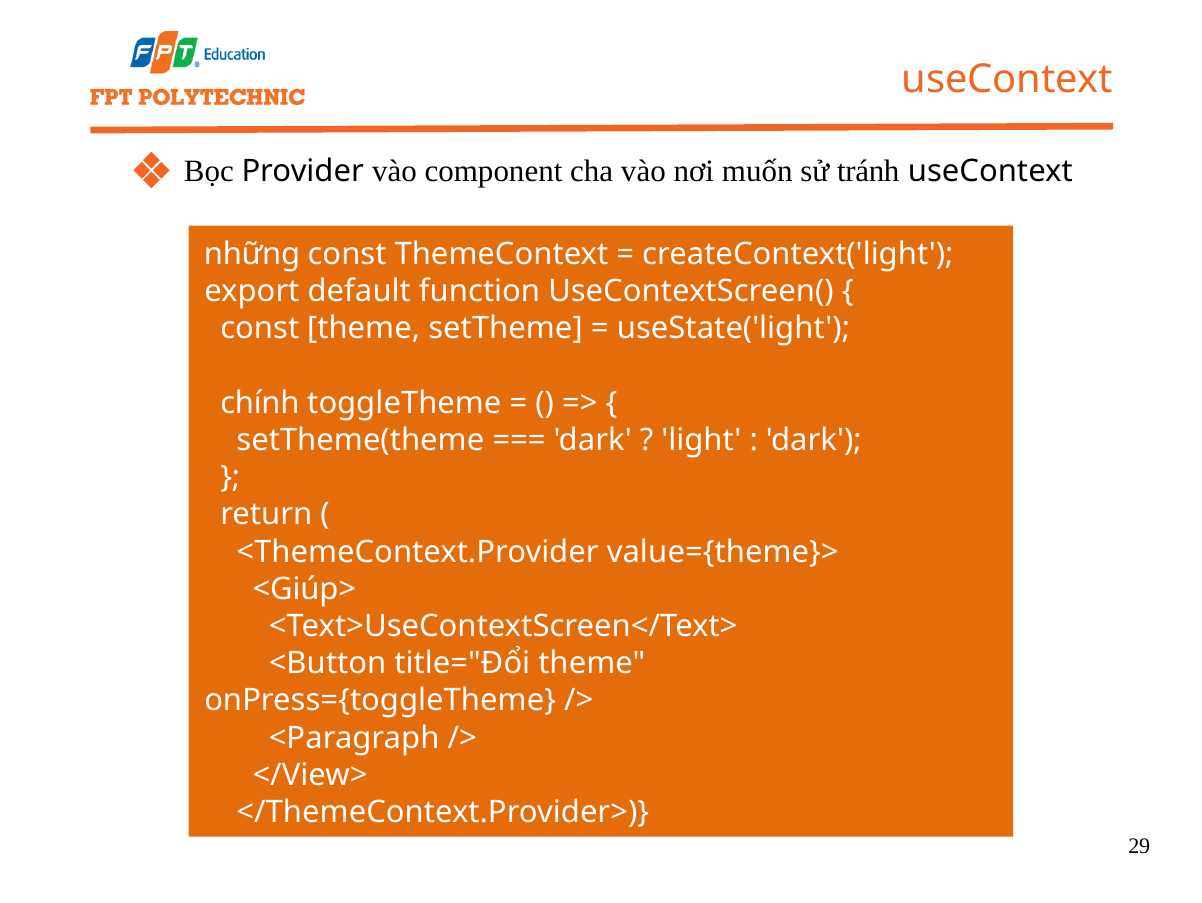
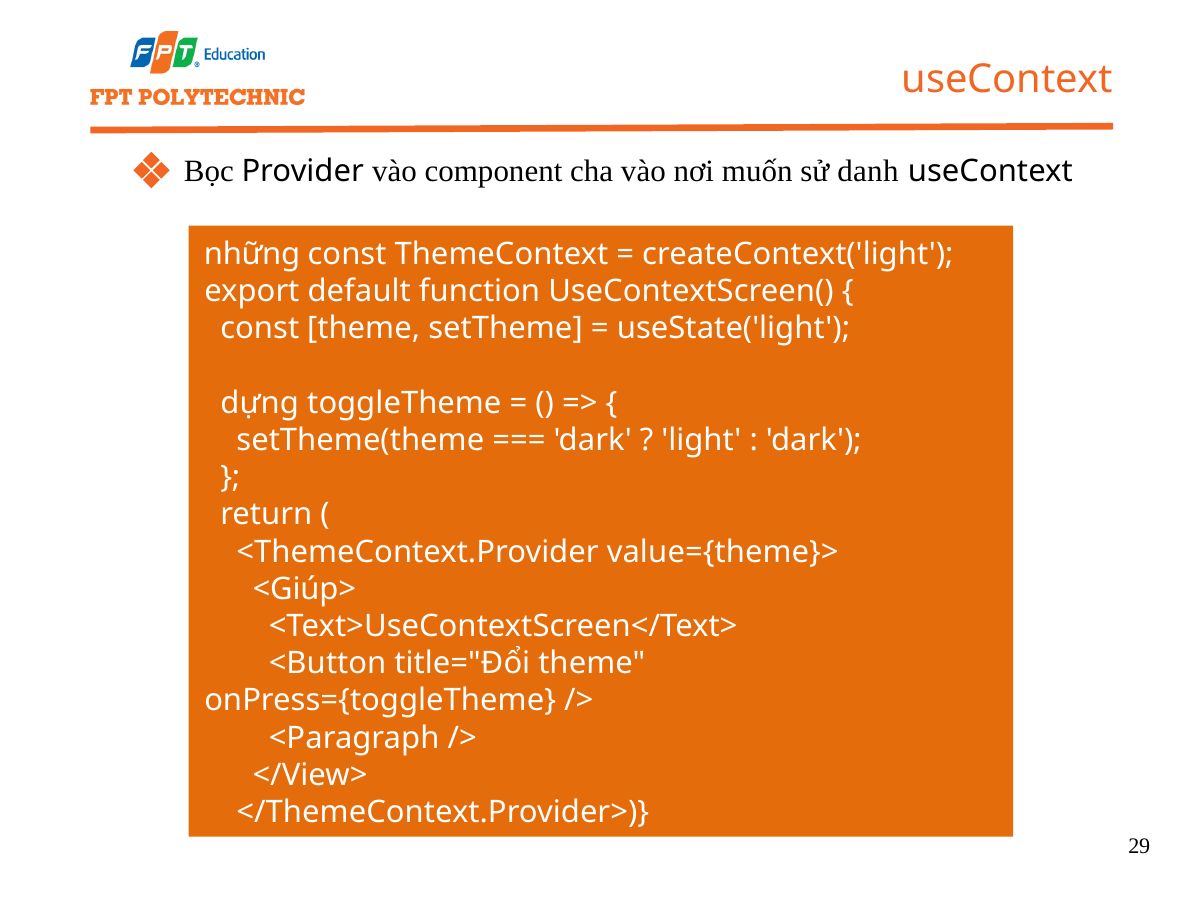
tránh: tránh -> danh
chính: chính -> dựng
